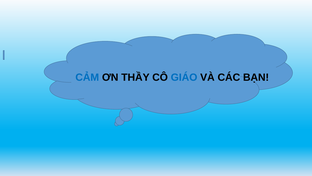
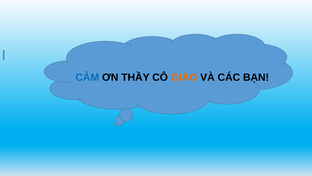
GIÁO colour: blue -> orange
